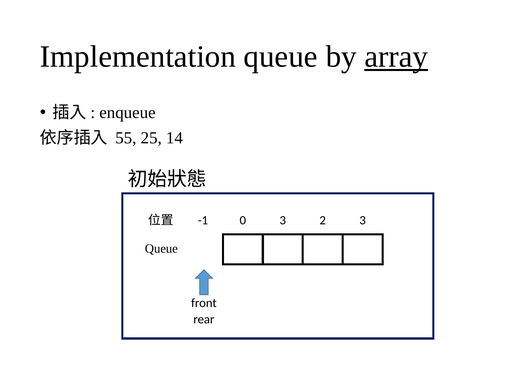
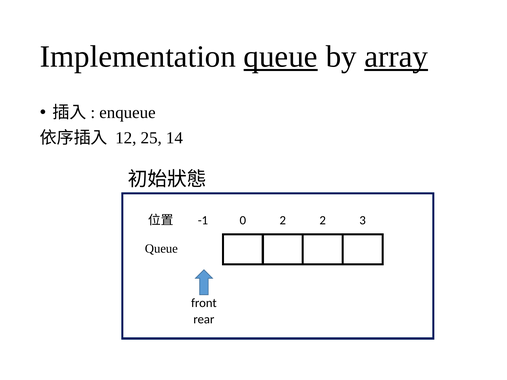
queue at (281, 57) underline: none -> present
55: 55 -> 12
0 3: 3 -> 2
